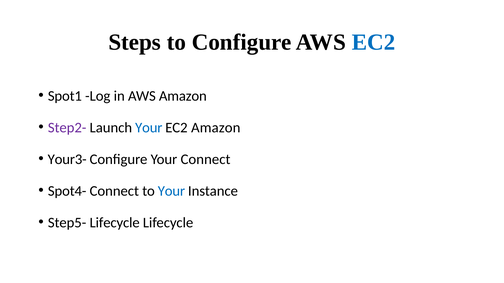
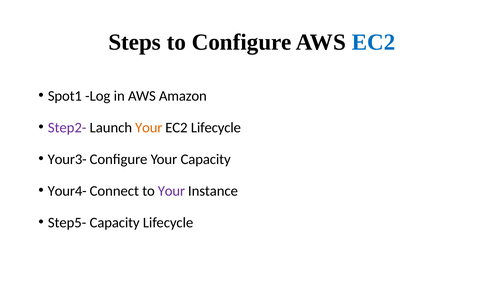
Your at (149, 128) colour: blue -> orange
EC2 Amazon: Amazon -> Lifecycle
Your Connect: Connect -> Capacity
Spot4-: Spot4- -> Your4-
Your at (171, 191) colour: blue -> purple
Step5- Lifecycle: Lifecycle -> Capacity
